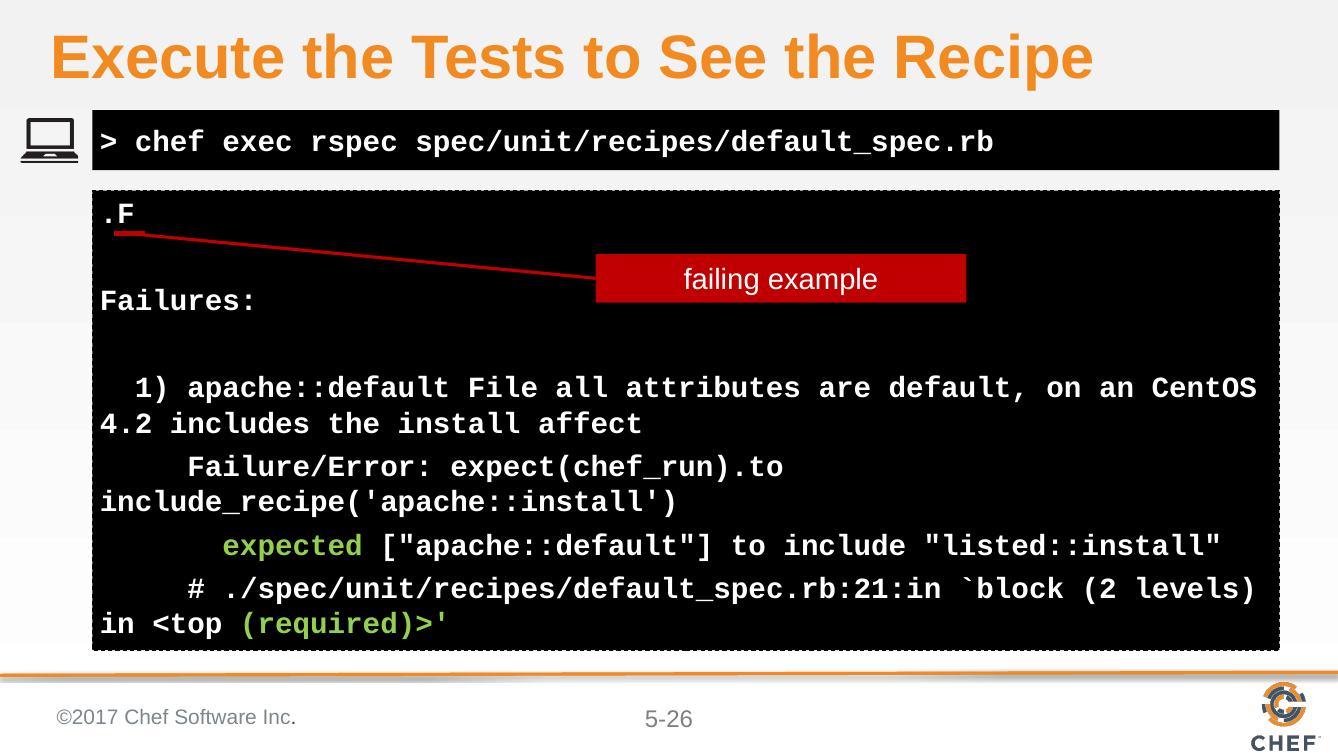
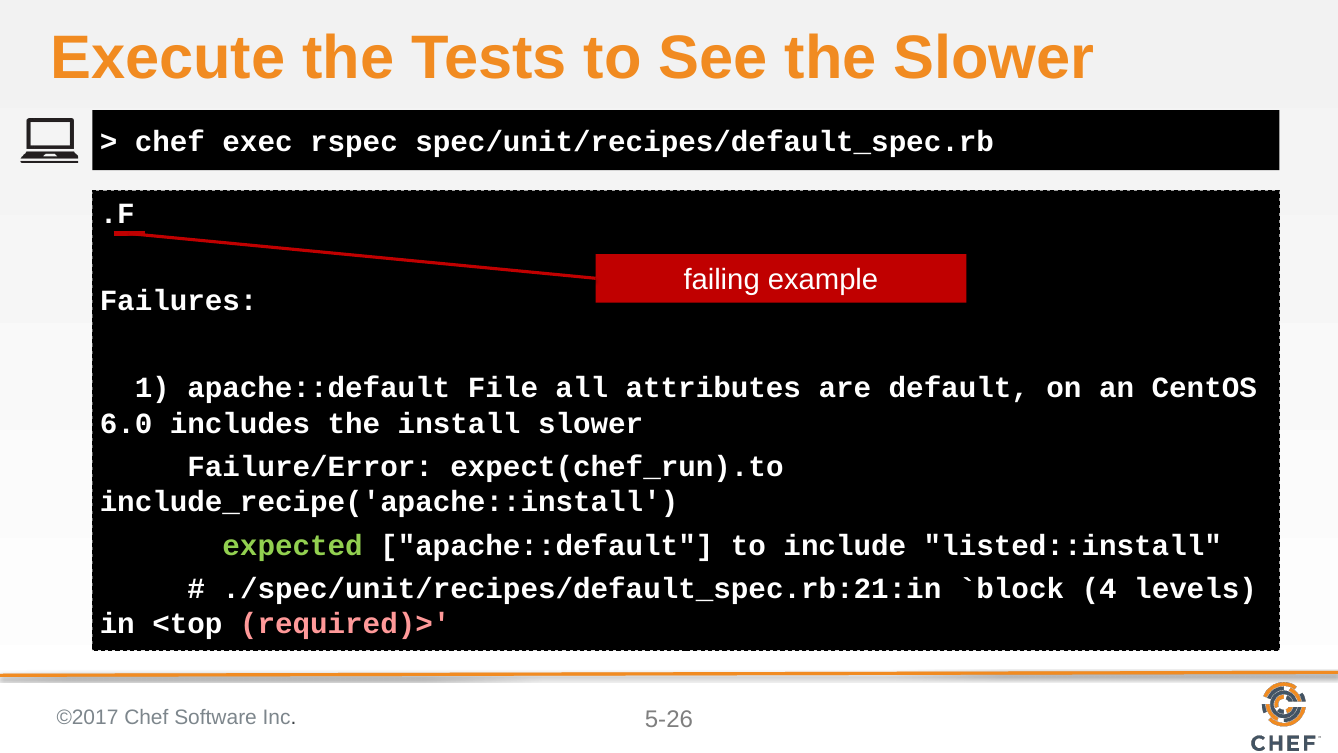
the Recipe: Recipe -> Slower
4.2: 4.2 -> 6.0
install affect: affect -> slower
2: 2 -> 4
required)> colour: light green -> pink
